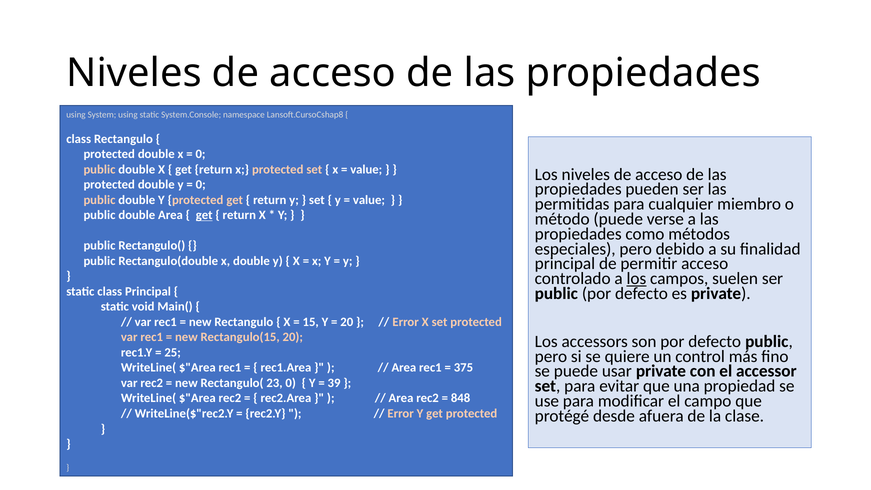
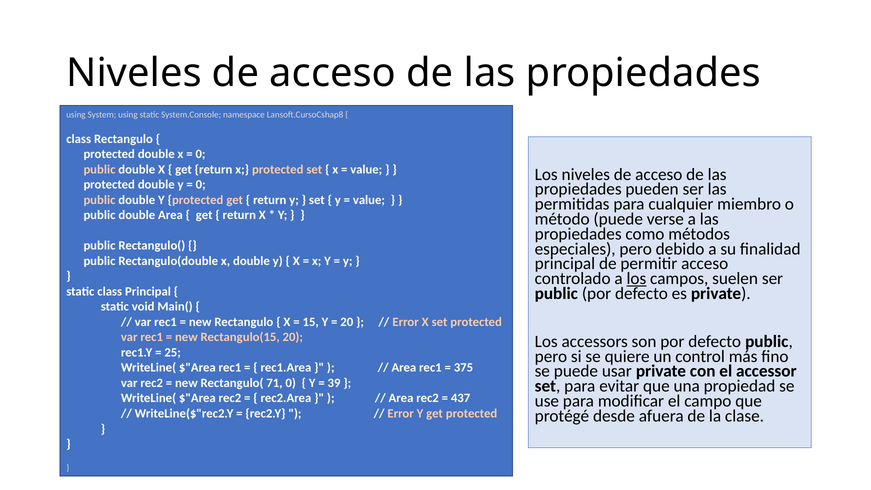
get at (204, 215) underline: present -> none
23: 23 -> 71
848: 848 -> 437
